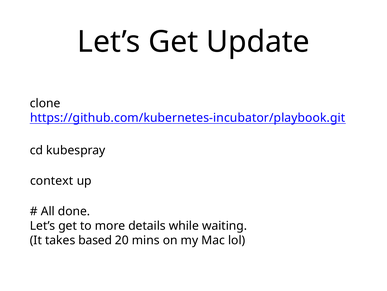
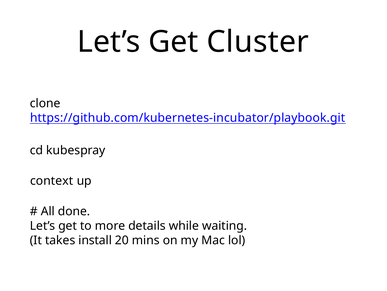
Update: Update -> Cluster
based: based -> install
